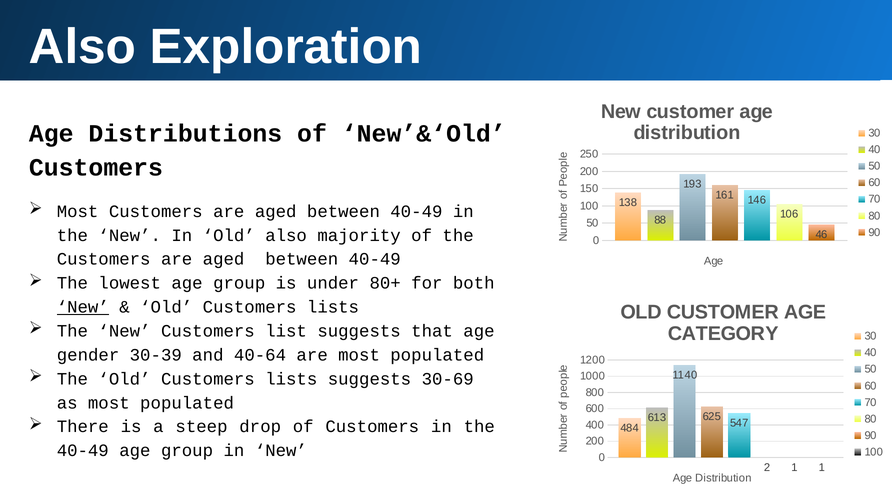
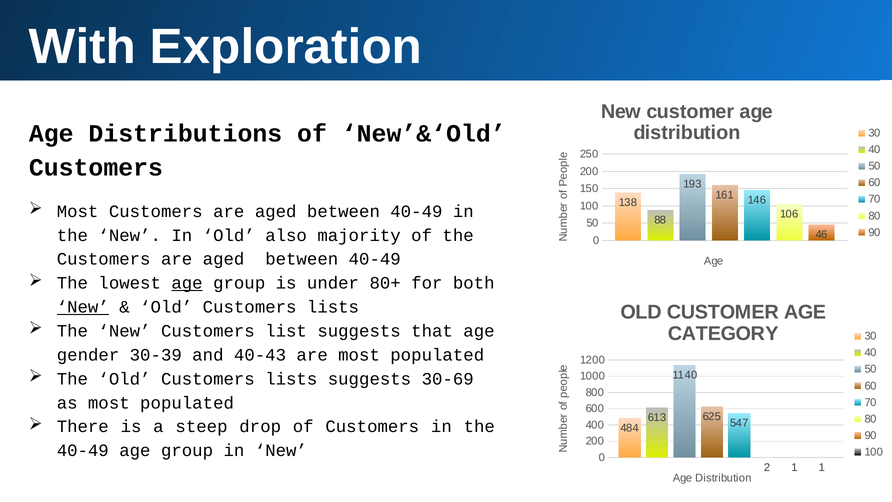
Also at (83, 47): Also -> With
age at (187, 283) underline: none -> present
40-64: 40-64 -> 40-43
